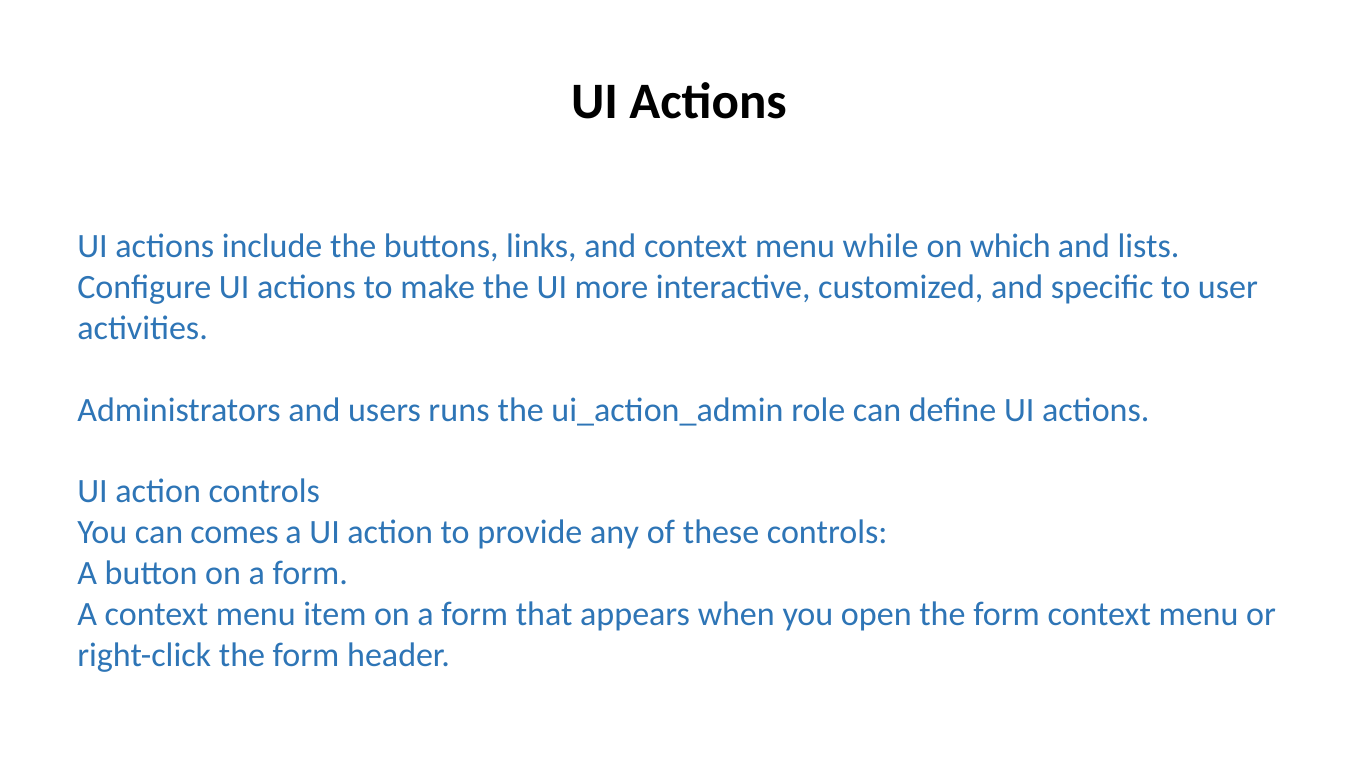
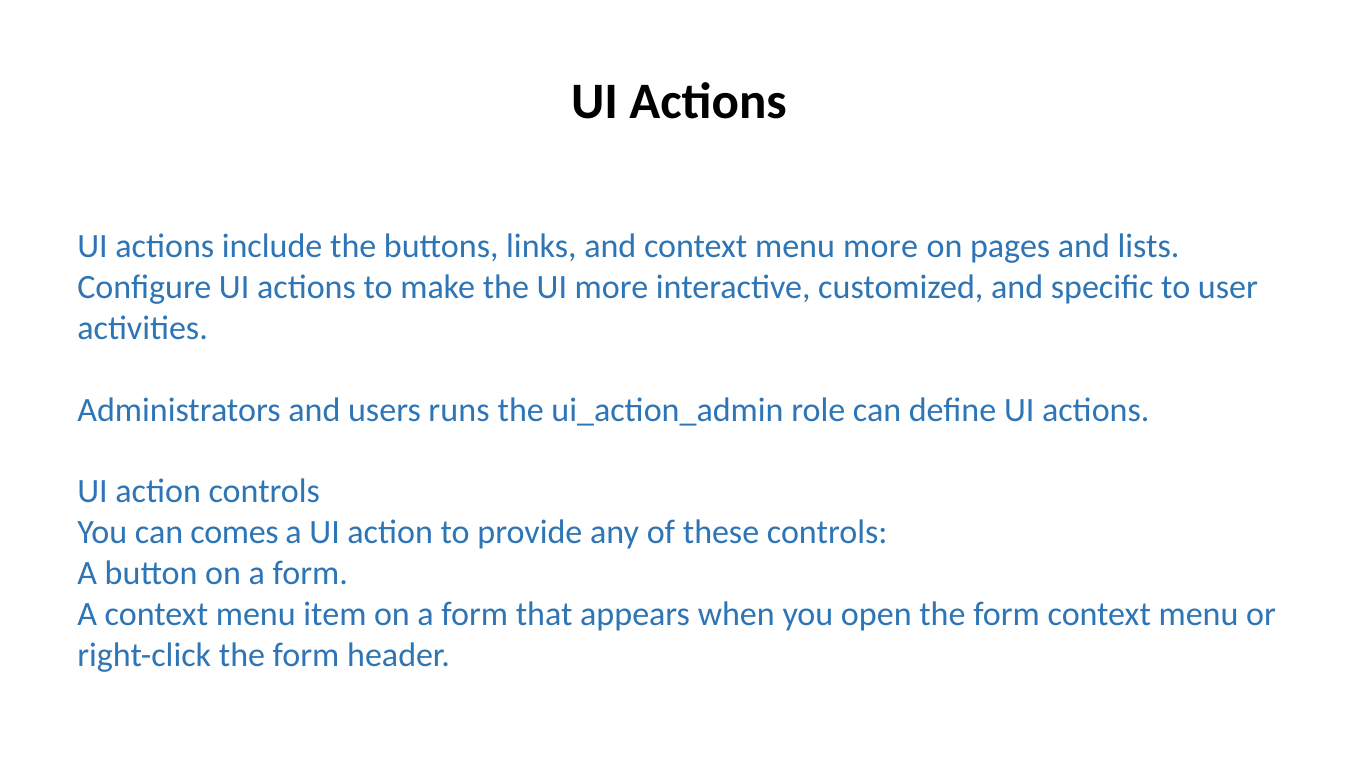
menu while: while -> more
which: which -> pages
